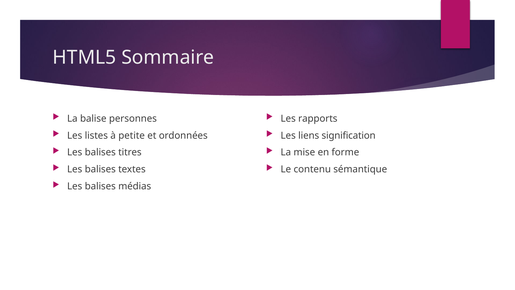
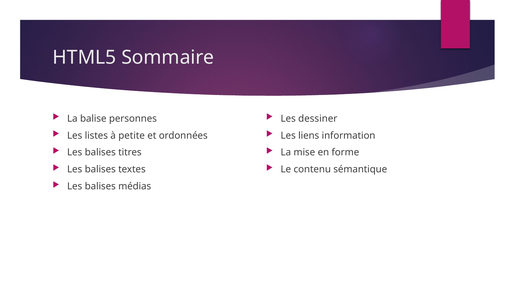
rapports: rapports -> dessiner
signification: signification -> information
